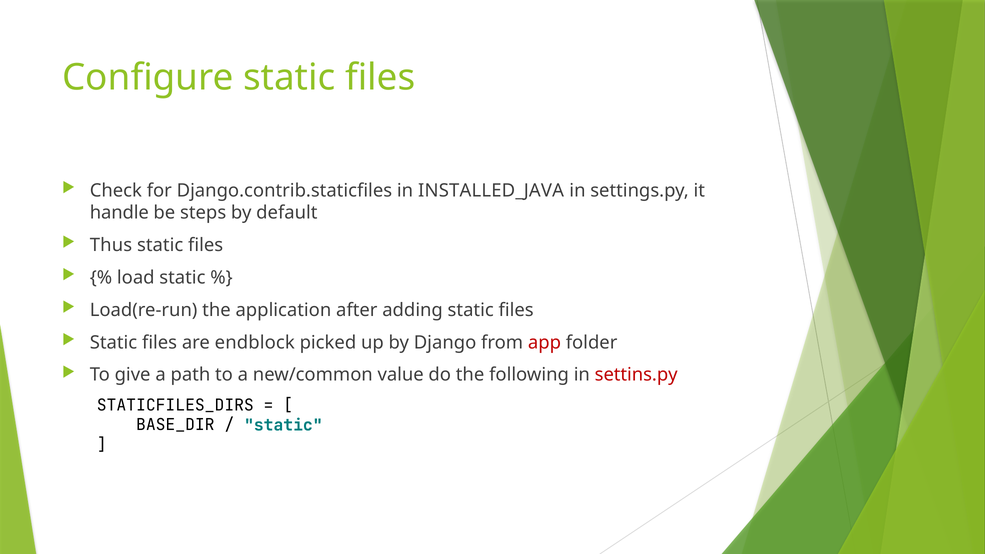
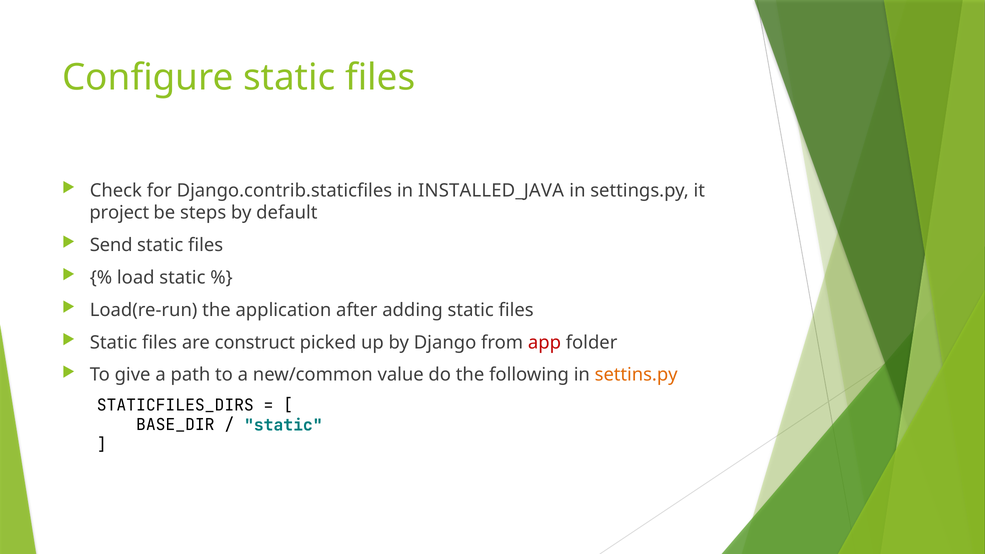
handle: handle -> project
Thus: Thus -> Send
endblock: endblock -> construct
settins.py colour: red -> orange
